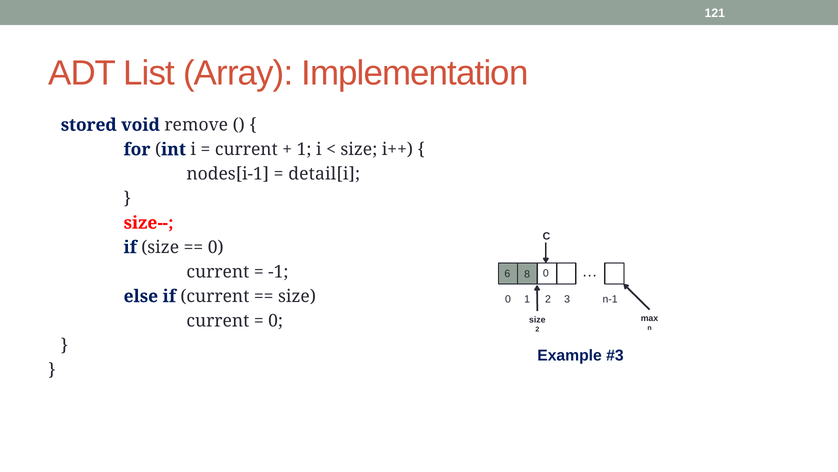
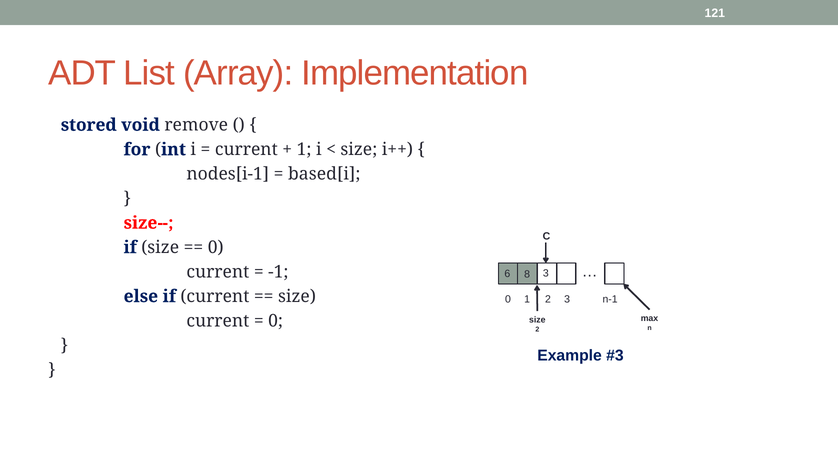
detail[i: detail[i -> based[i
8 0: 0 -> 3
